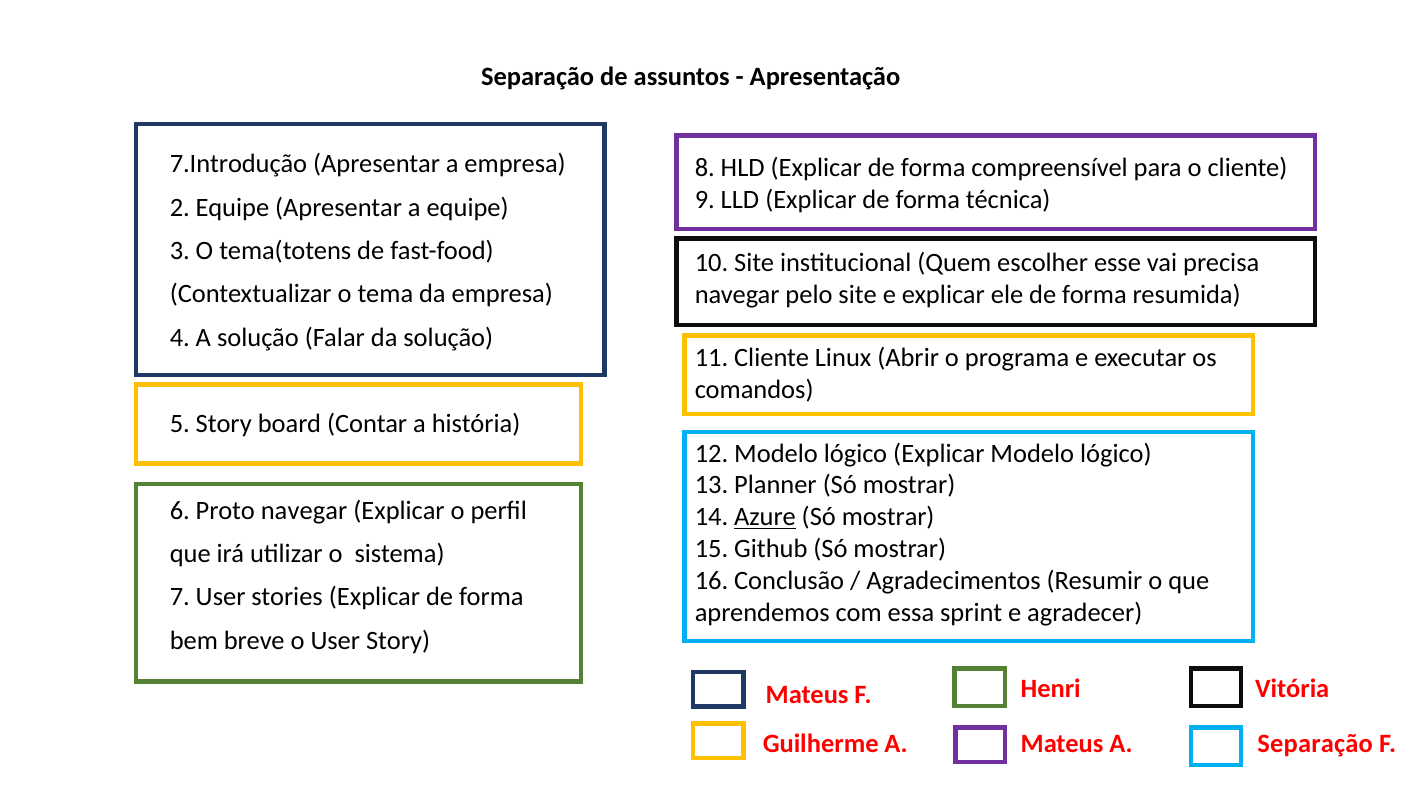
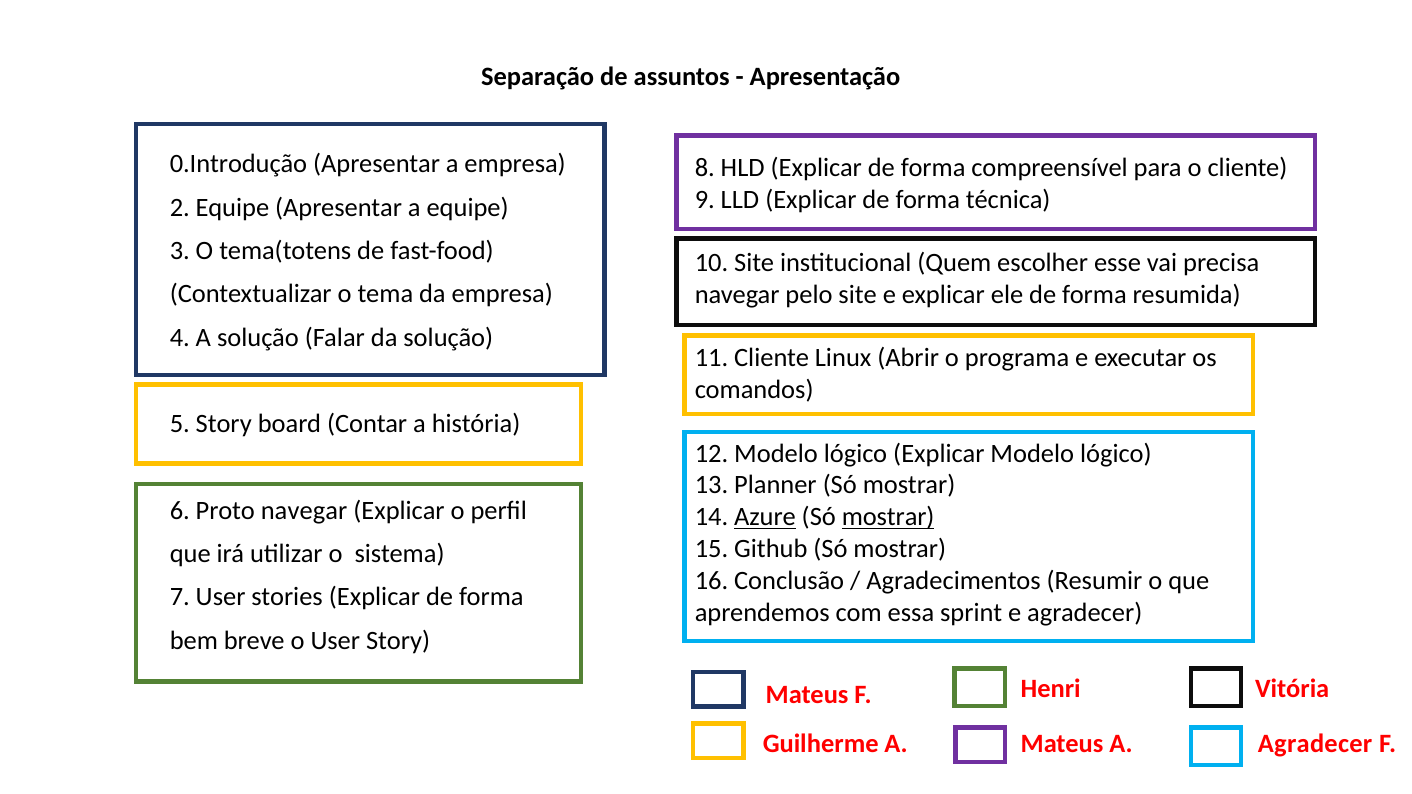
7.Introdução: 7.Introdução -> 0.Introdução
mostrar at (888, 517) underline: none -> present
Separação at (1315, 744): Separação -> Agradecer
